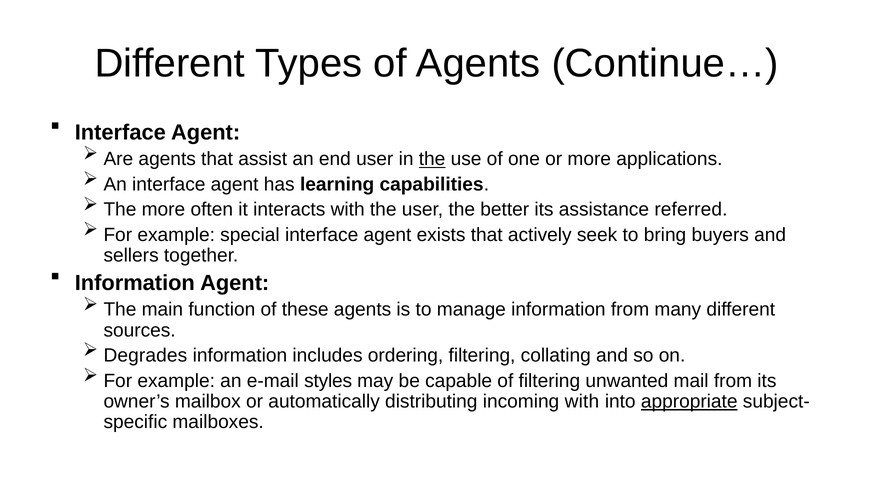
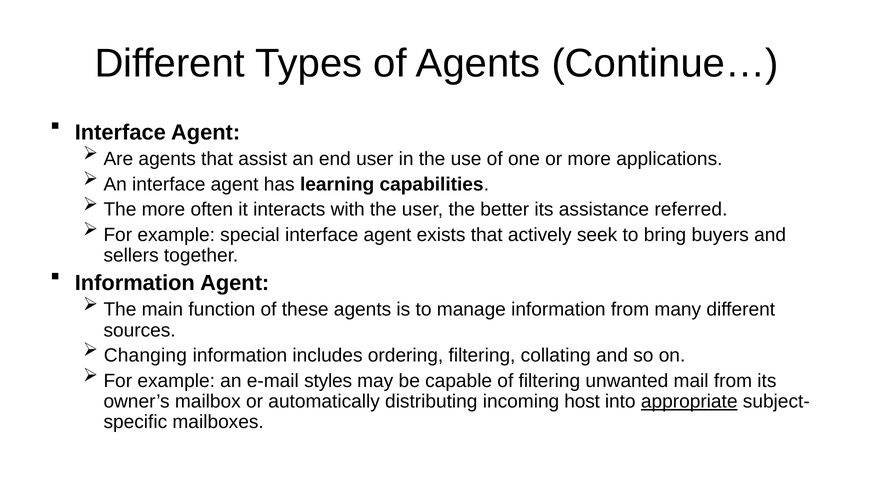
the at (432, 159) underline: present -> none
Degrades: Degrades -> Changing
incoming with: with -> host
